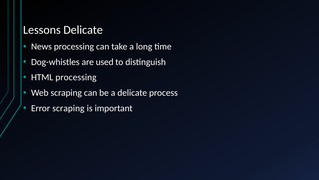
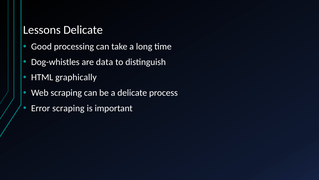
News: News -> Good
used: used -> data
HTML processing: processing -> graphically
